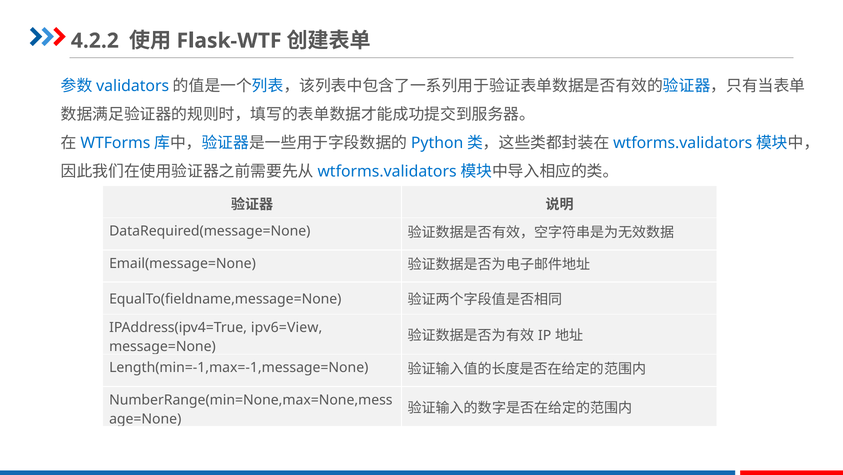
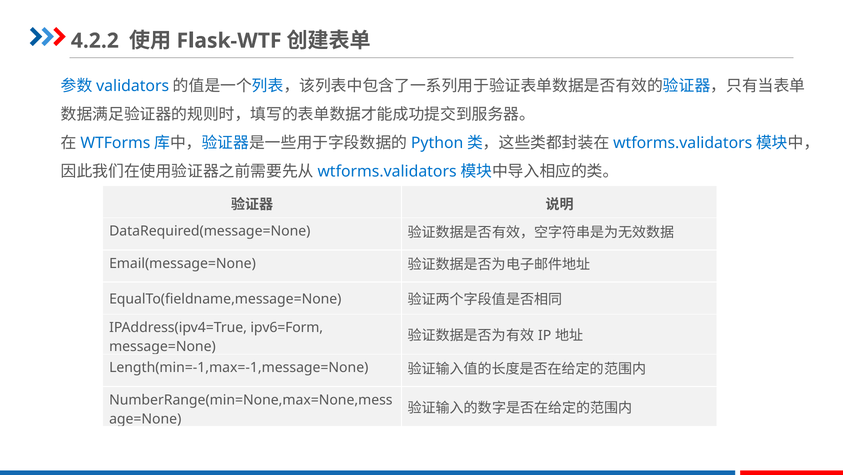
ipv6=View: ipv6=View -> ipv6=Form
